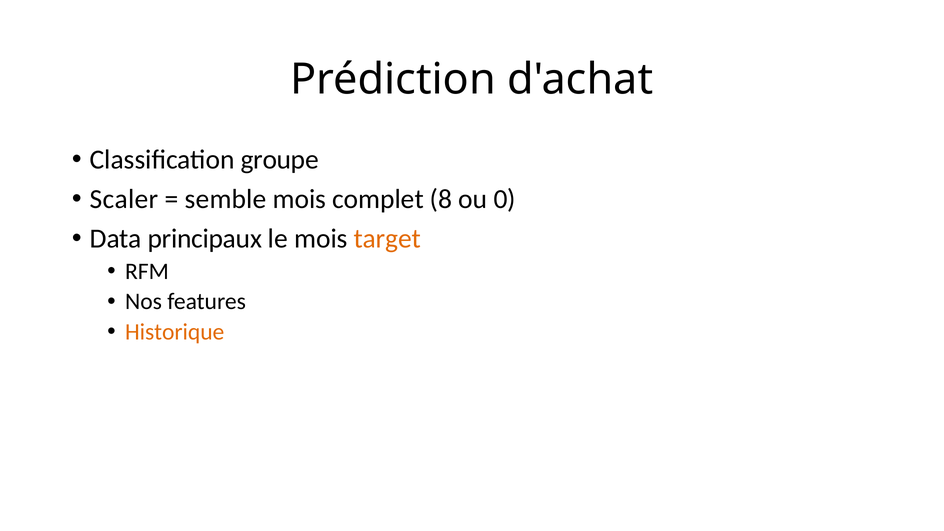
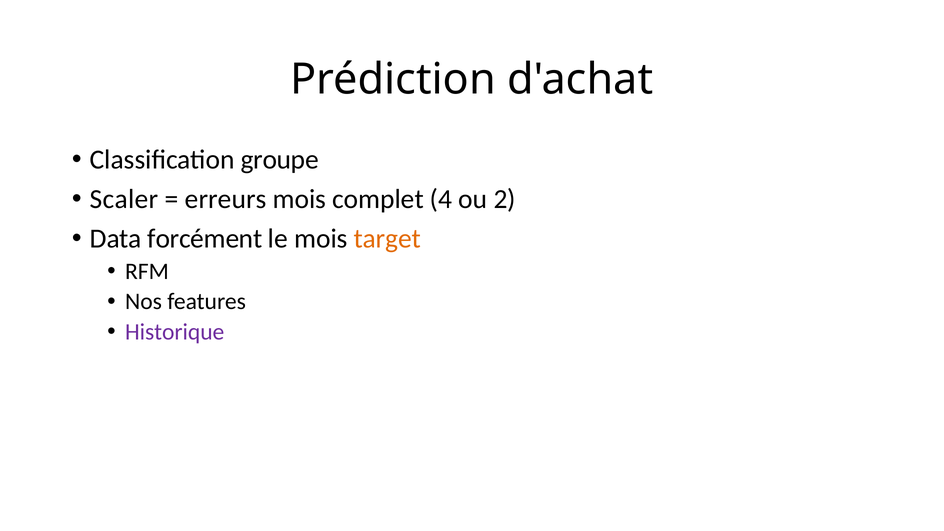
semble: semble -> erreurs
8: 8 -> 4
0: 0 -> 2
principaux: principaux -> forcément
Historique colour: orange -> purple
